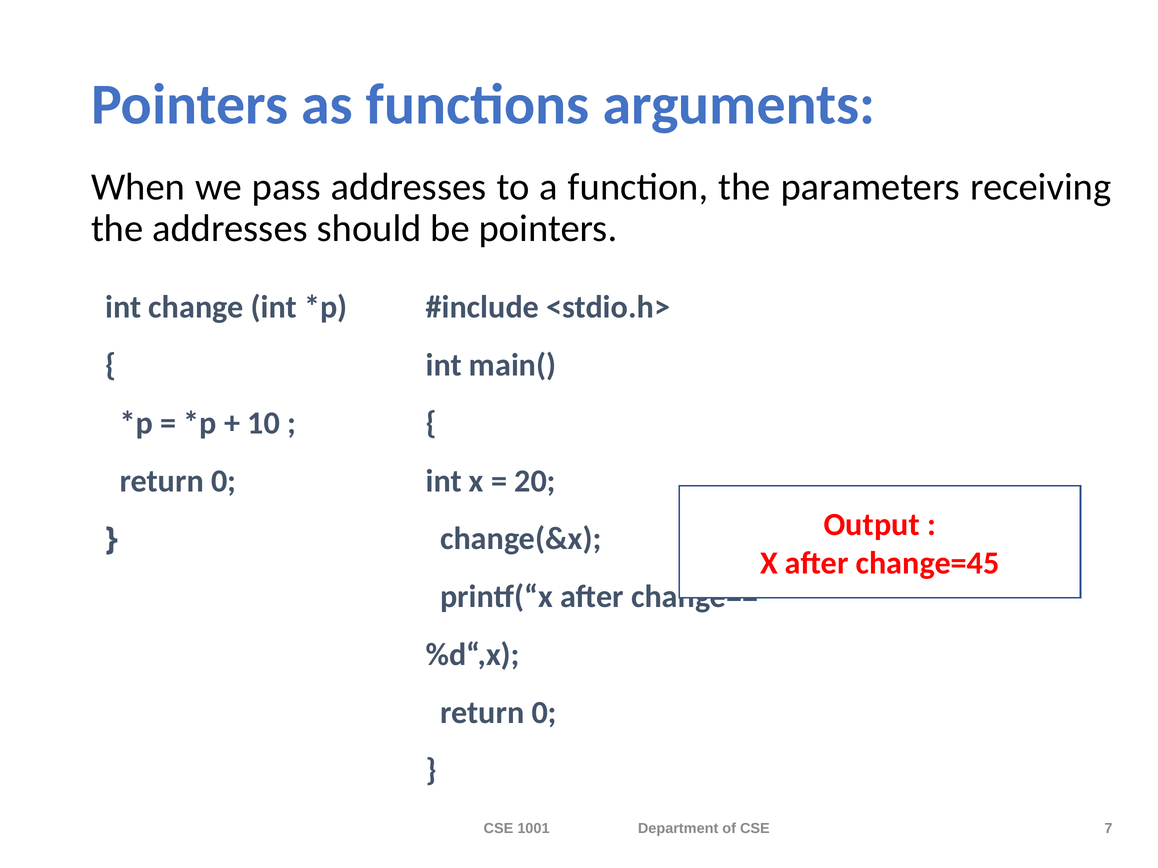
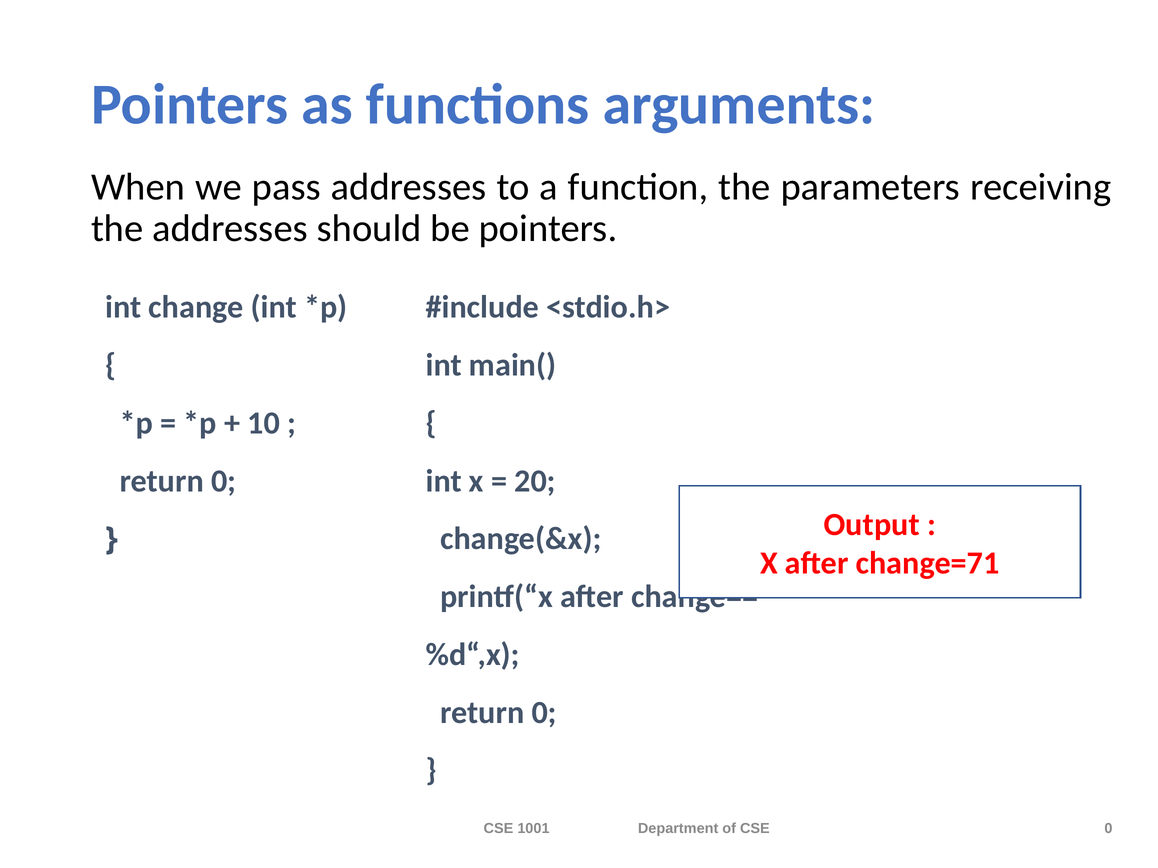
change=45: change=45 -> change=71
CSE 7: 7 -> 0
